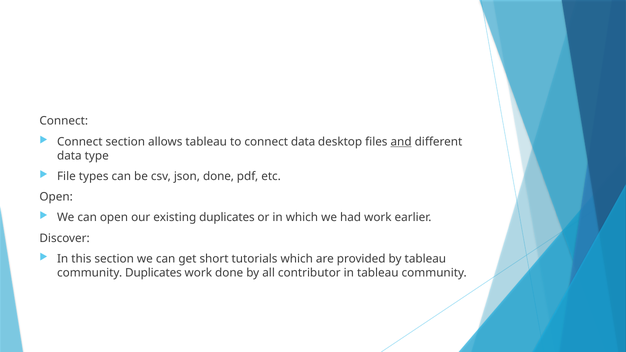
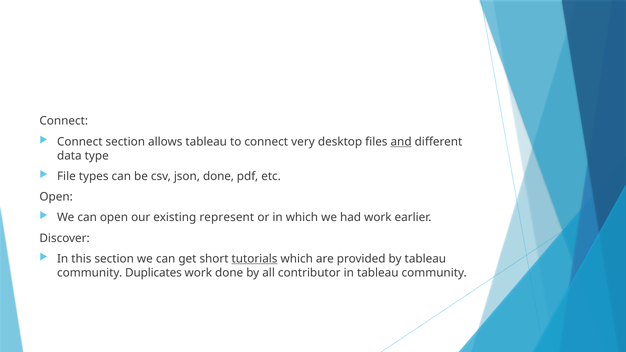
connect data: data -> very
existing duplicates: duplicates -> represent
tutorials underline: none -> present
